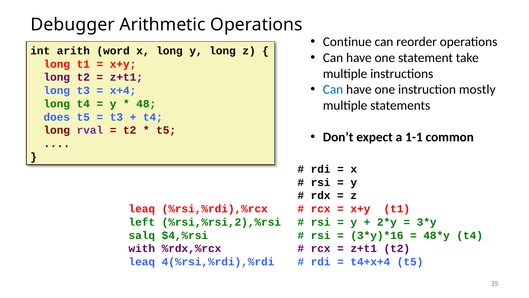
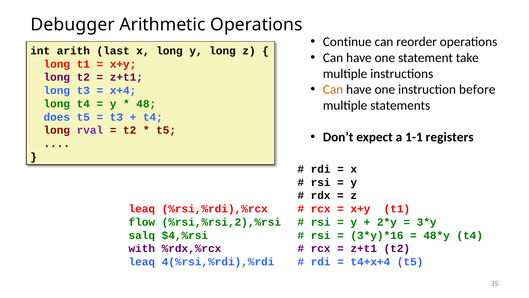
word: word -> last
Can at (333, 89) colour: blue -> orange
mostly: mostly -> before
common: common -> registers
left: left -> flow
